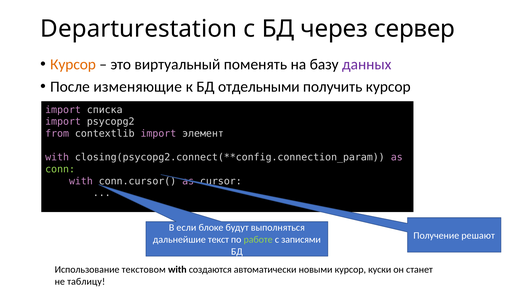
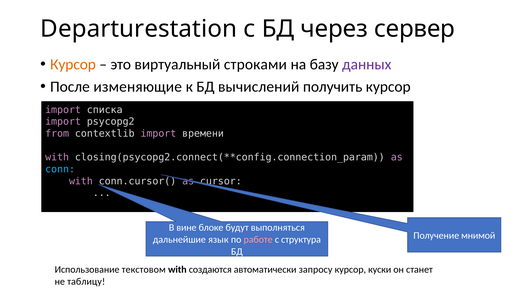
поменять: поменять -> строками
отдельными: отдельными -> вычислений
элемент: элемент -> времени
conn colour: light green -> light blue
если: если -> вине
решают: решают -> мнимой
текст: текст -> язык
работе colour: light green -> pink
записями: записями -> структура
новыми: новыми -> запросу
